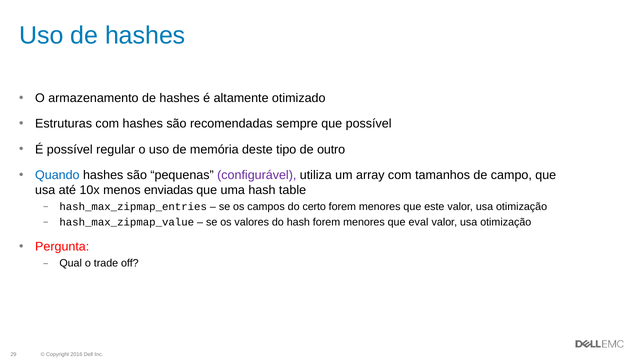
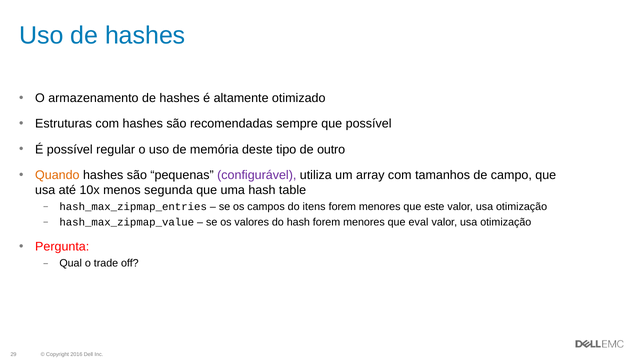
Quando colour: blue -> orange
enviadas: enviadas -> segunda
certo: certo -> itens
